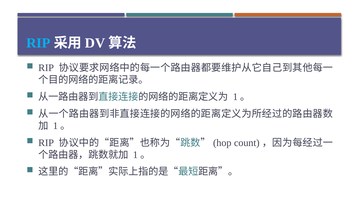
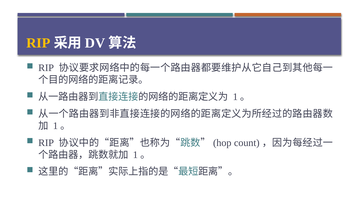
RIP at (38, 43) colour: light blue -> yellow
